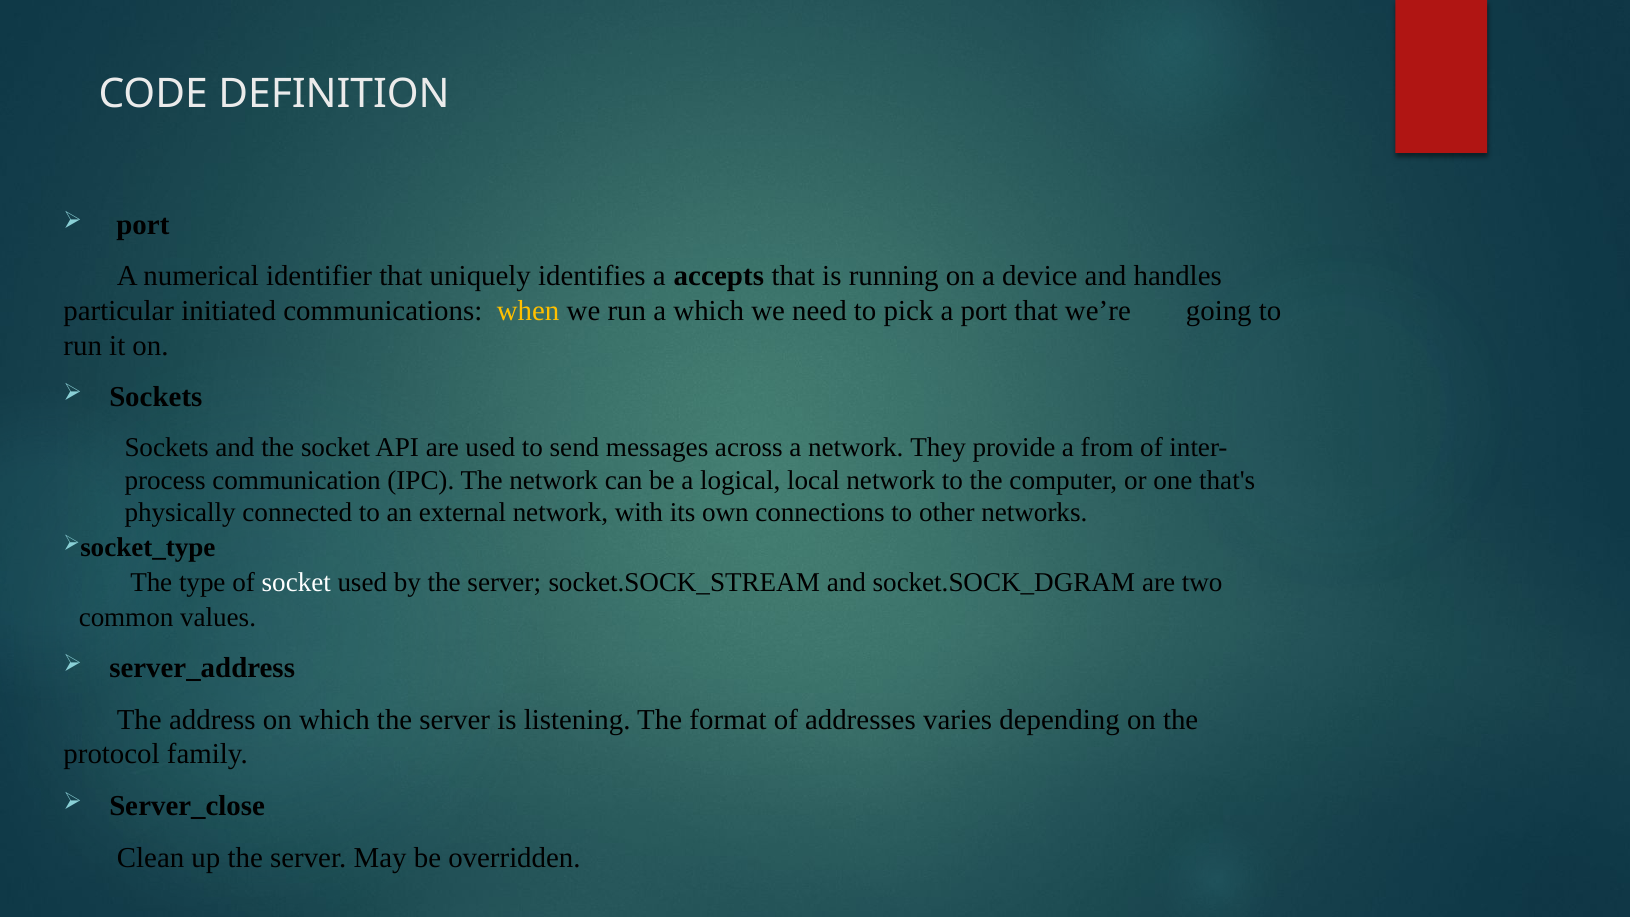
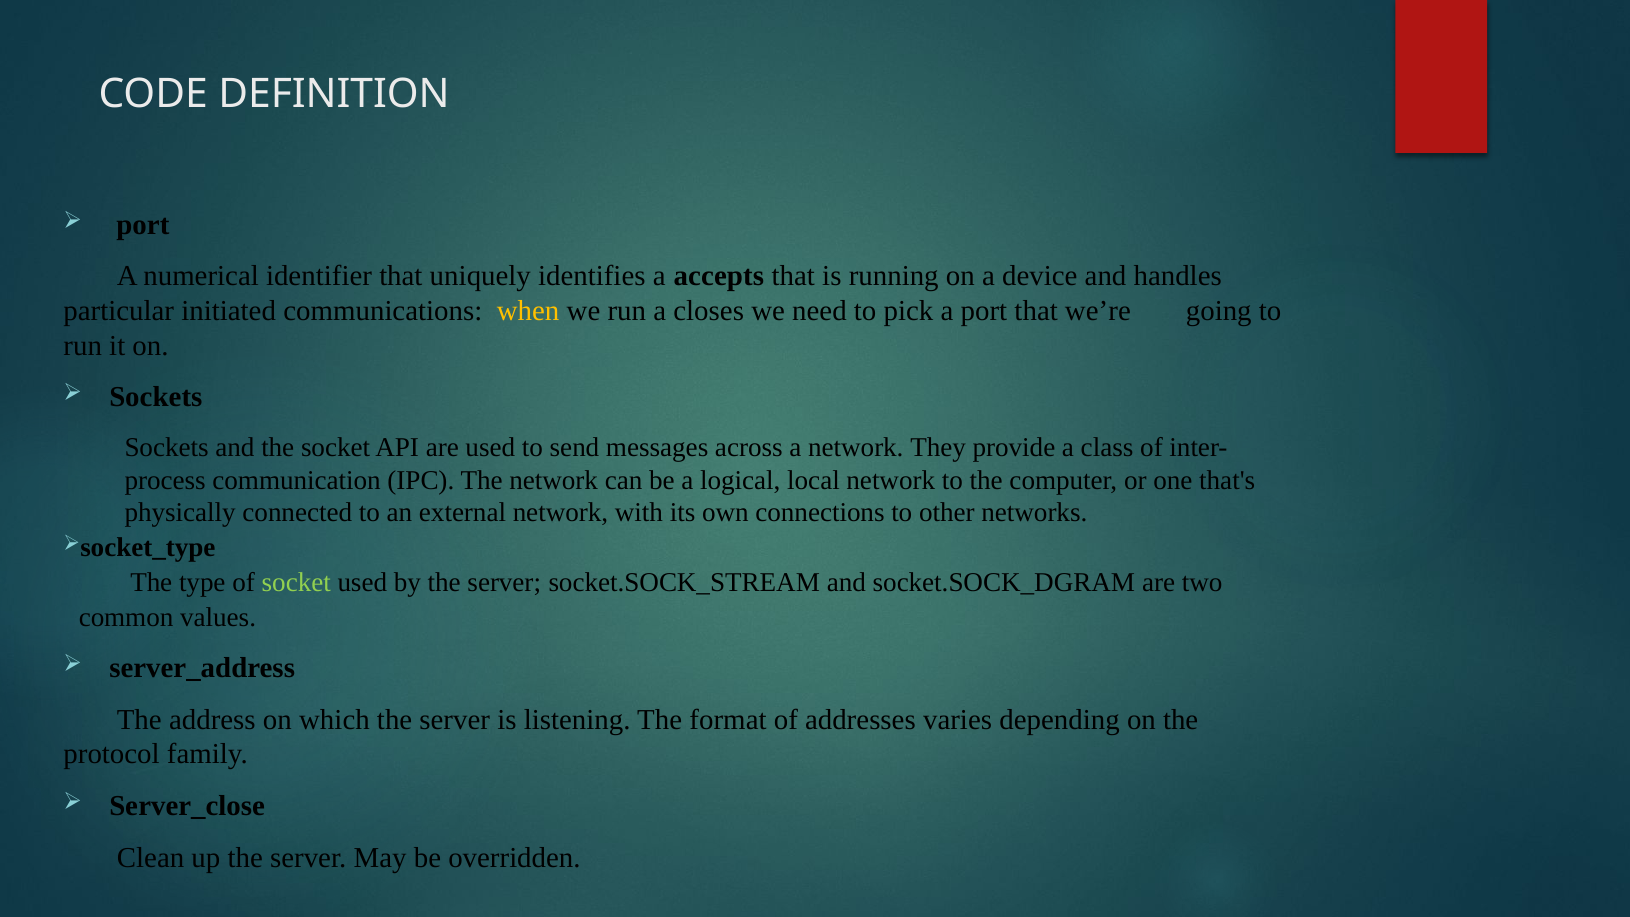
a which: which -> closes
from: from -> class
socket at (296, 582) colour: white -> light green
